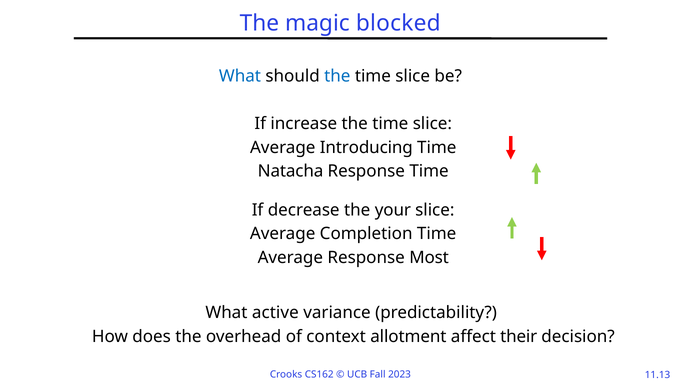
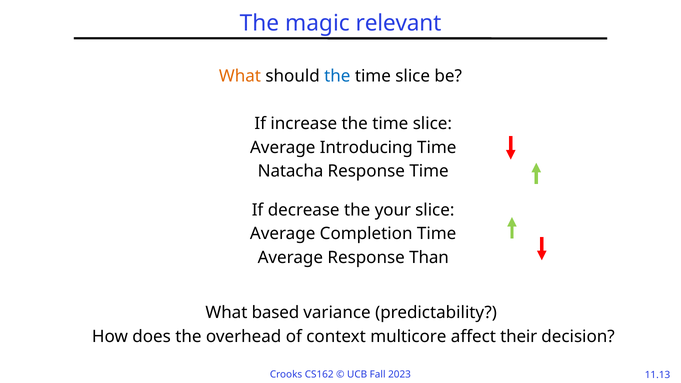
blocked: blocked -> relevant
What at (240, 76) colour: blue -> orange
Most: Most -> Than
active: active -> based
allotment: allotment -> multicore
